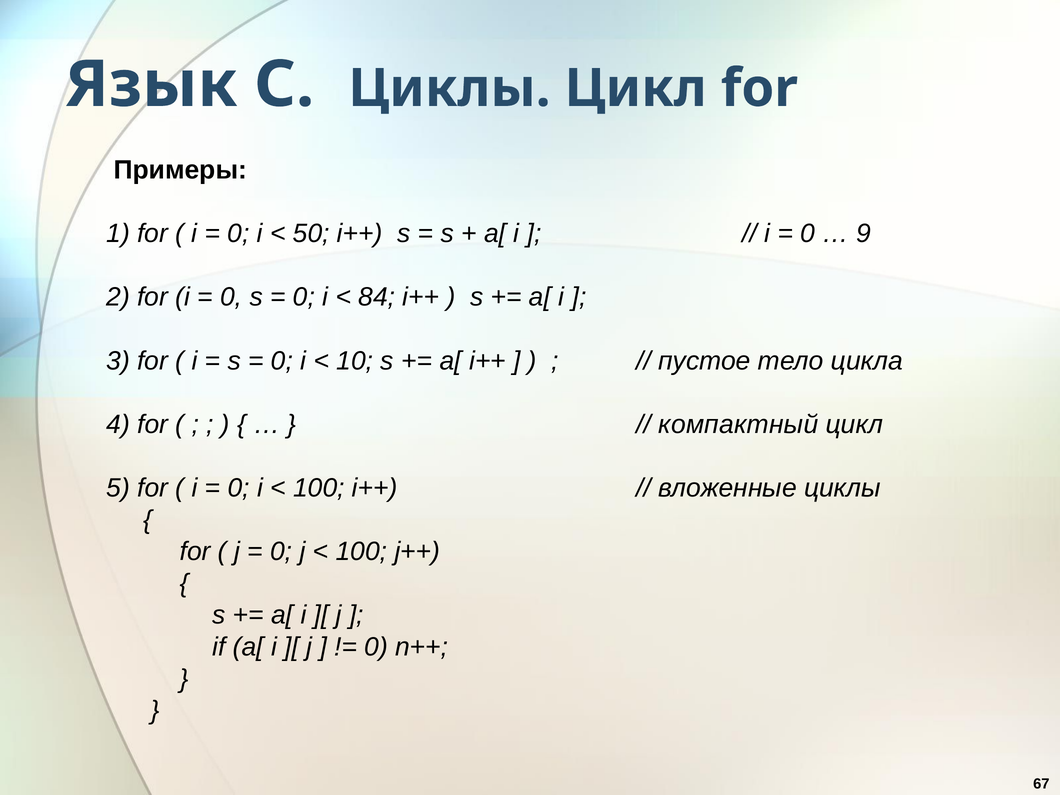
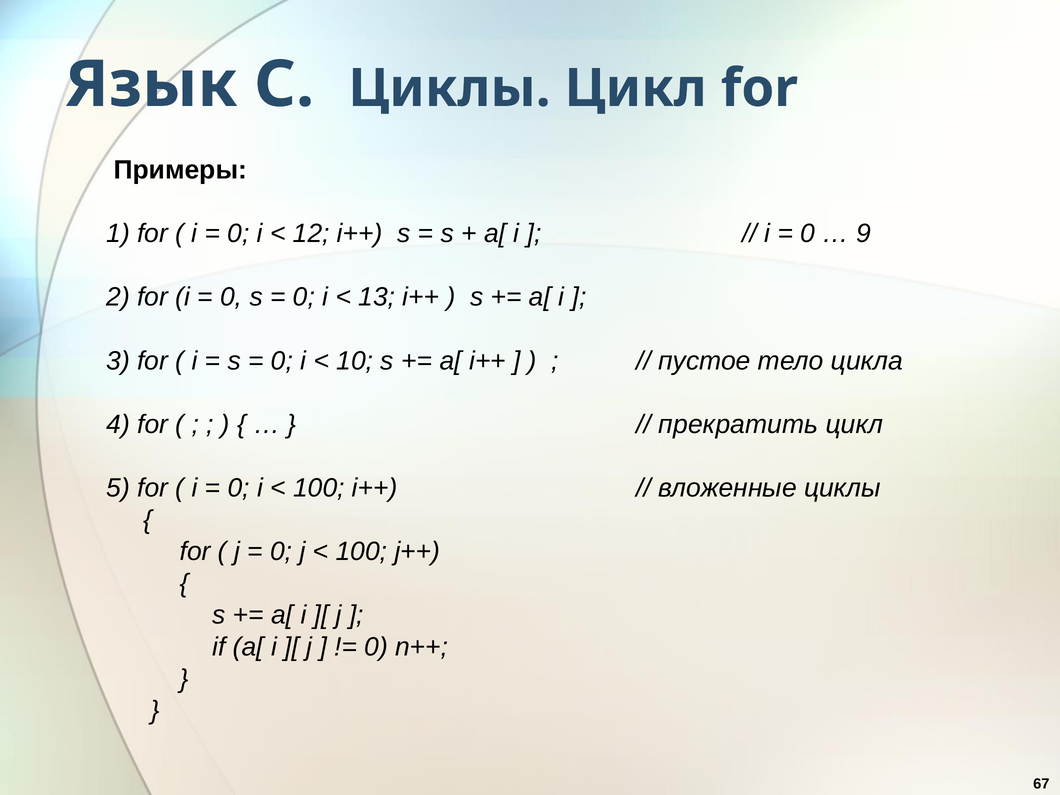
50: 50 -> 12
84: 84 -> 13
компактный: компактный -> прекратить
